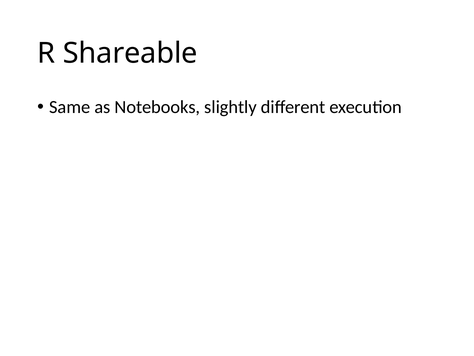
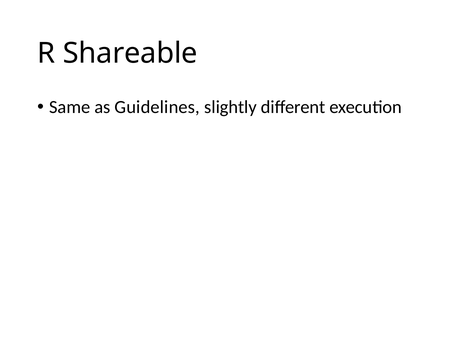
Notebooks: Notebooks -> Guidelines
